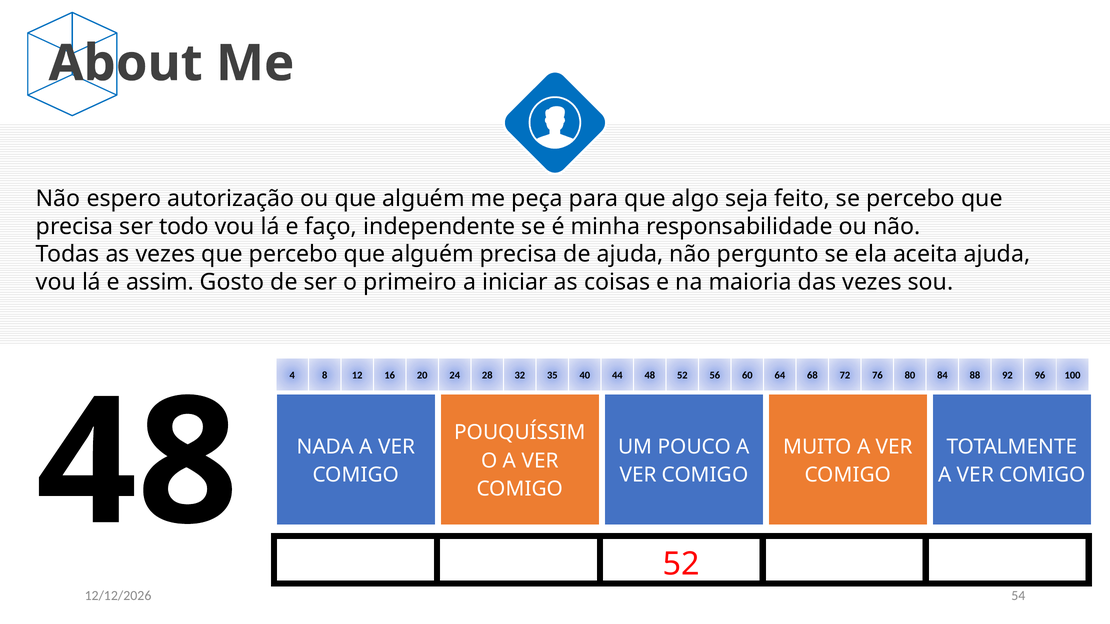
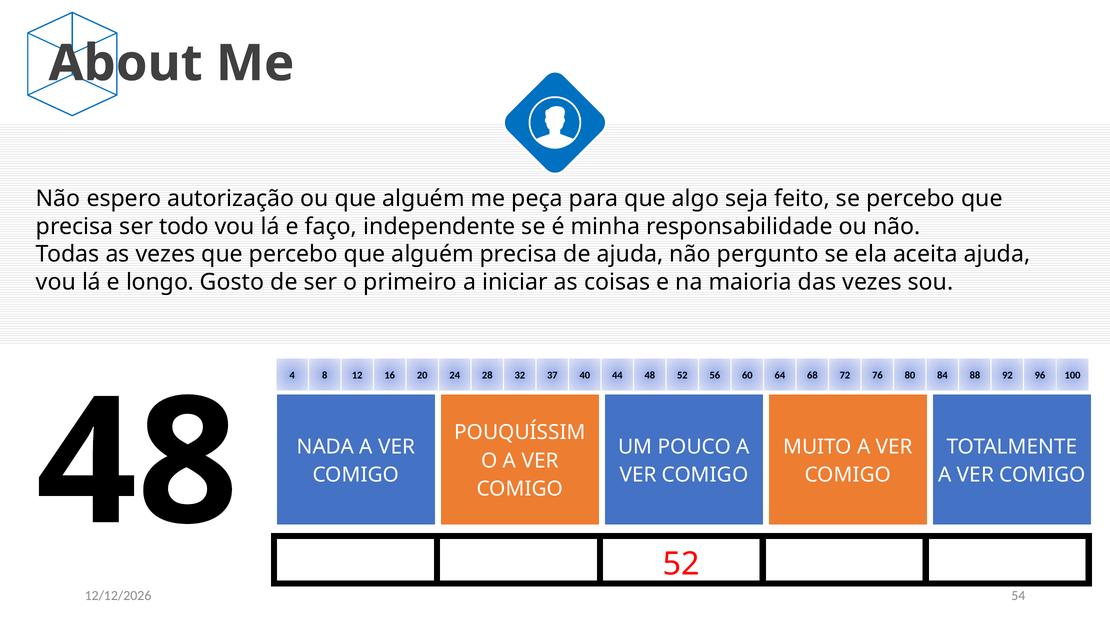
assim: assim -> longo
35: 35 -> 37
